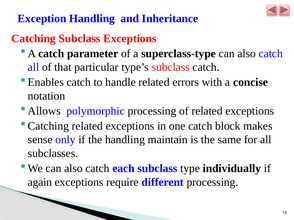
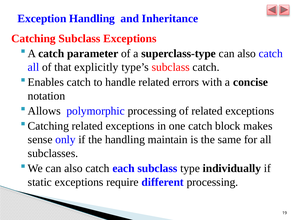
particular: particular -> explicitly
again: again -> static
